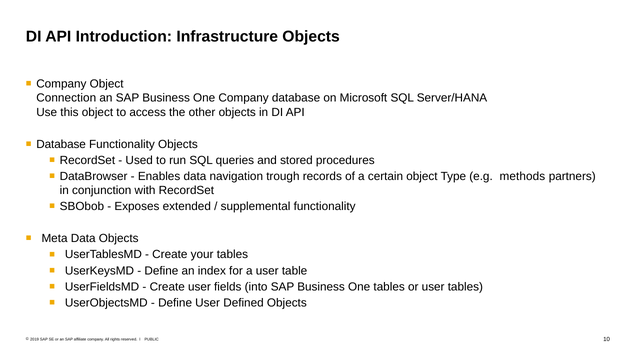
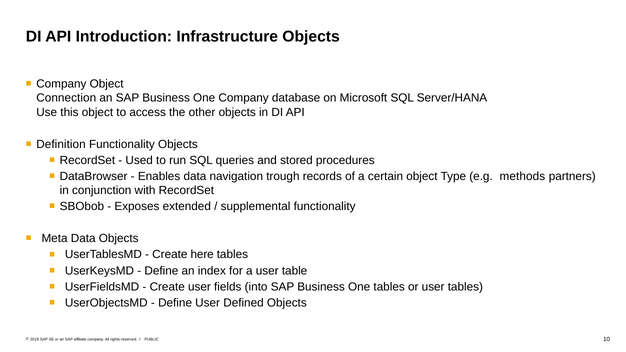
Database at (61, 144): Database -> Definition
your: your -> here
